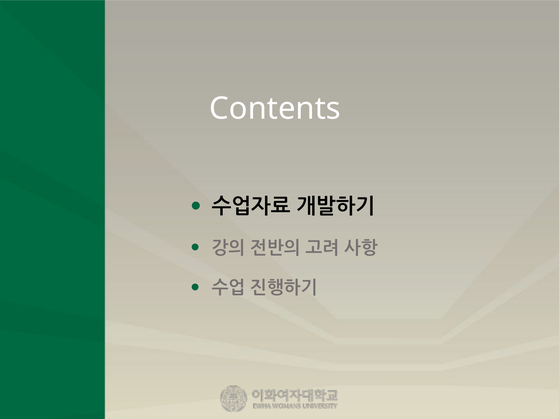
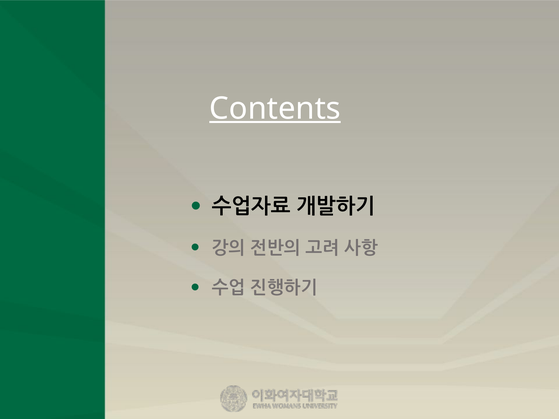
Contents underline: none -> present
